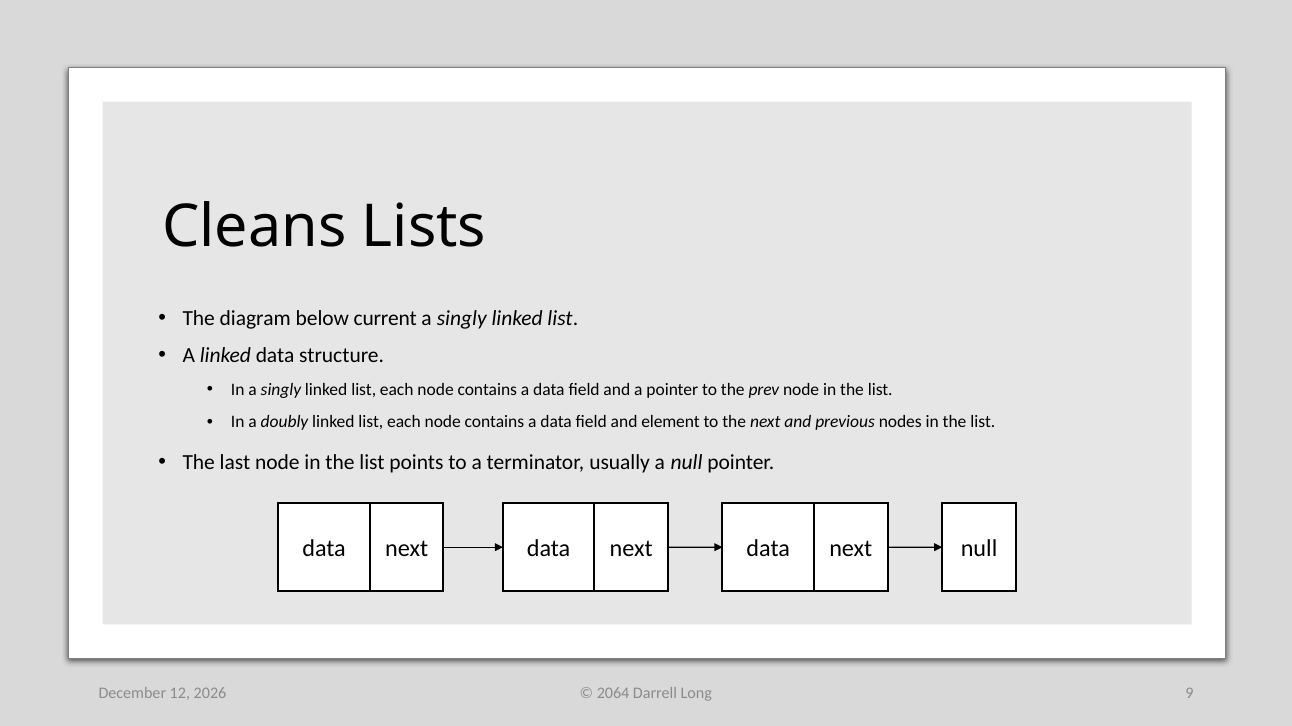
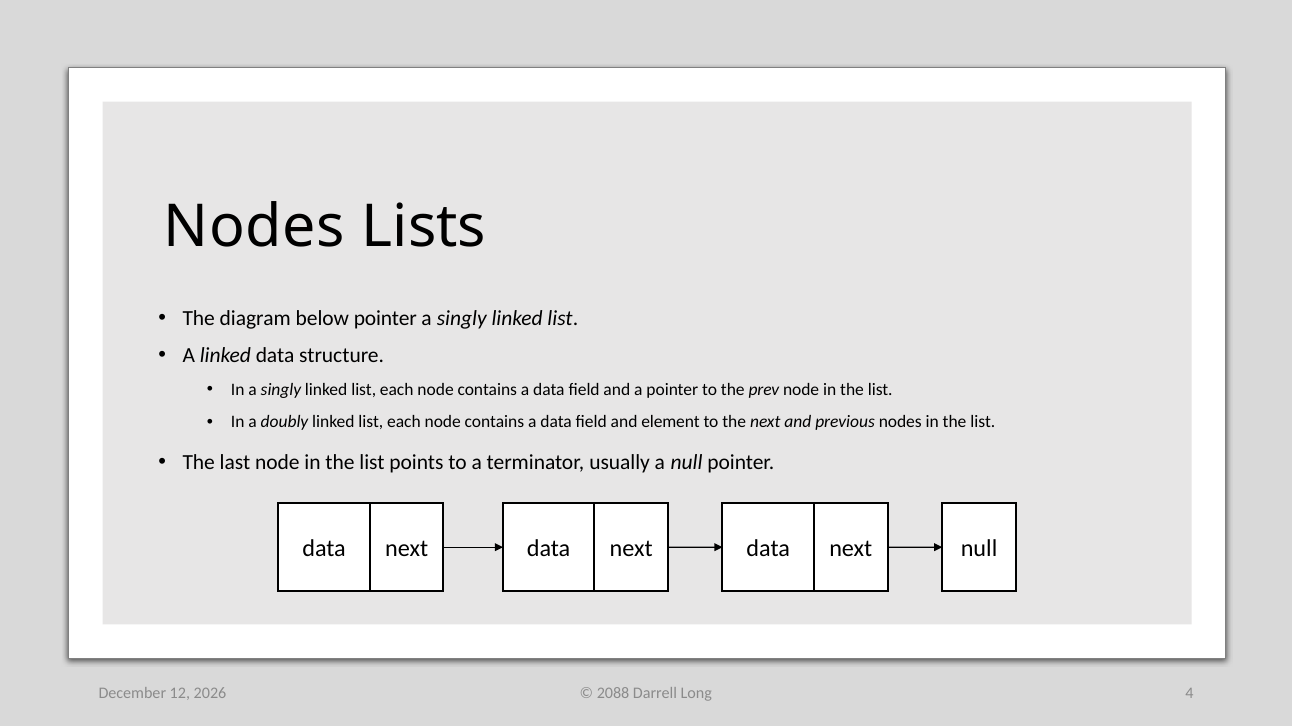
Cleans at (254, 228): Cleans -> Nodes
below current: current -> pointer
2064: 2064 -> 2088
9: 9 -> 4
